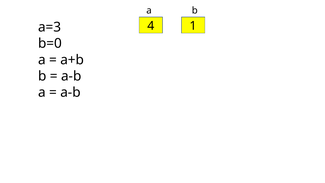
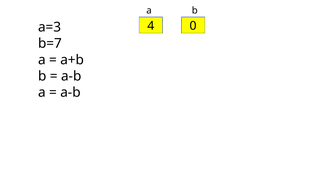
1: 1 -> 0
b=0: b=0 -> b=7
